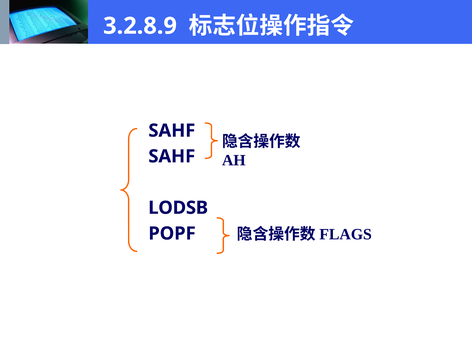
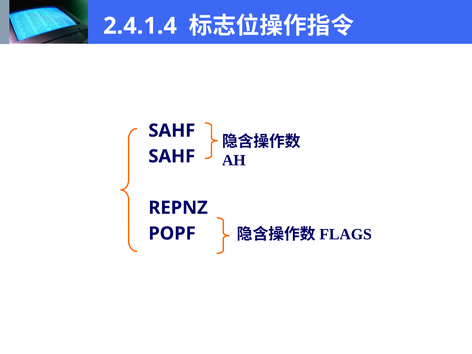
3.2.8.9: 3.2.8.9 -> 2.4.1.4
LODSB: LODSB -> REPNZ
